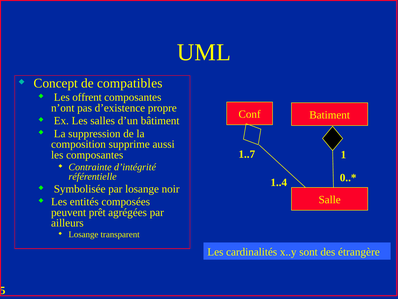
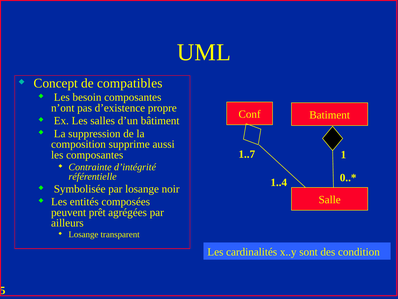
offrent: offrent -> besoin
étrangère: étrangère -> condition
